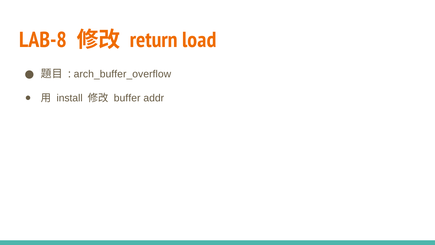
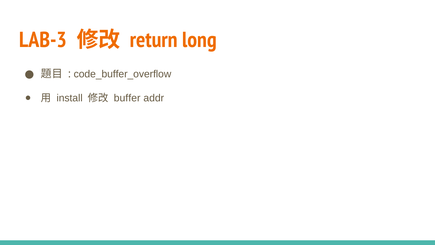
LAB-8: LAB-8 -> LAB-3
load: load -> long
arch_buffer_overflow: arch_buffer_overflow -> code_buffer_overflow
